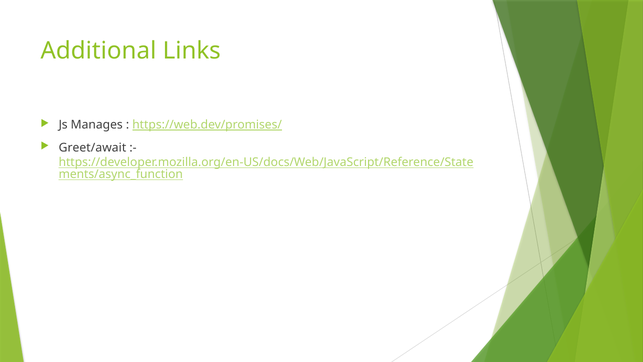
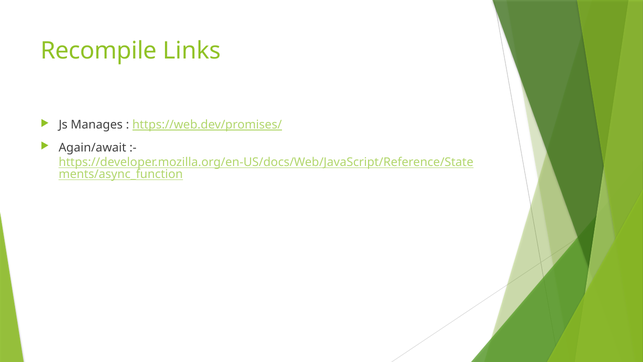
Additional: Additional -> Recompile
Greet/await: Greet/await -> Again/await
